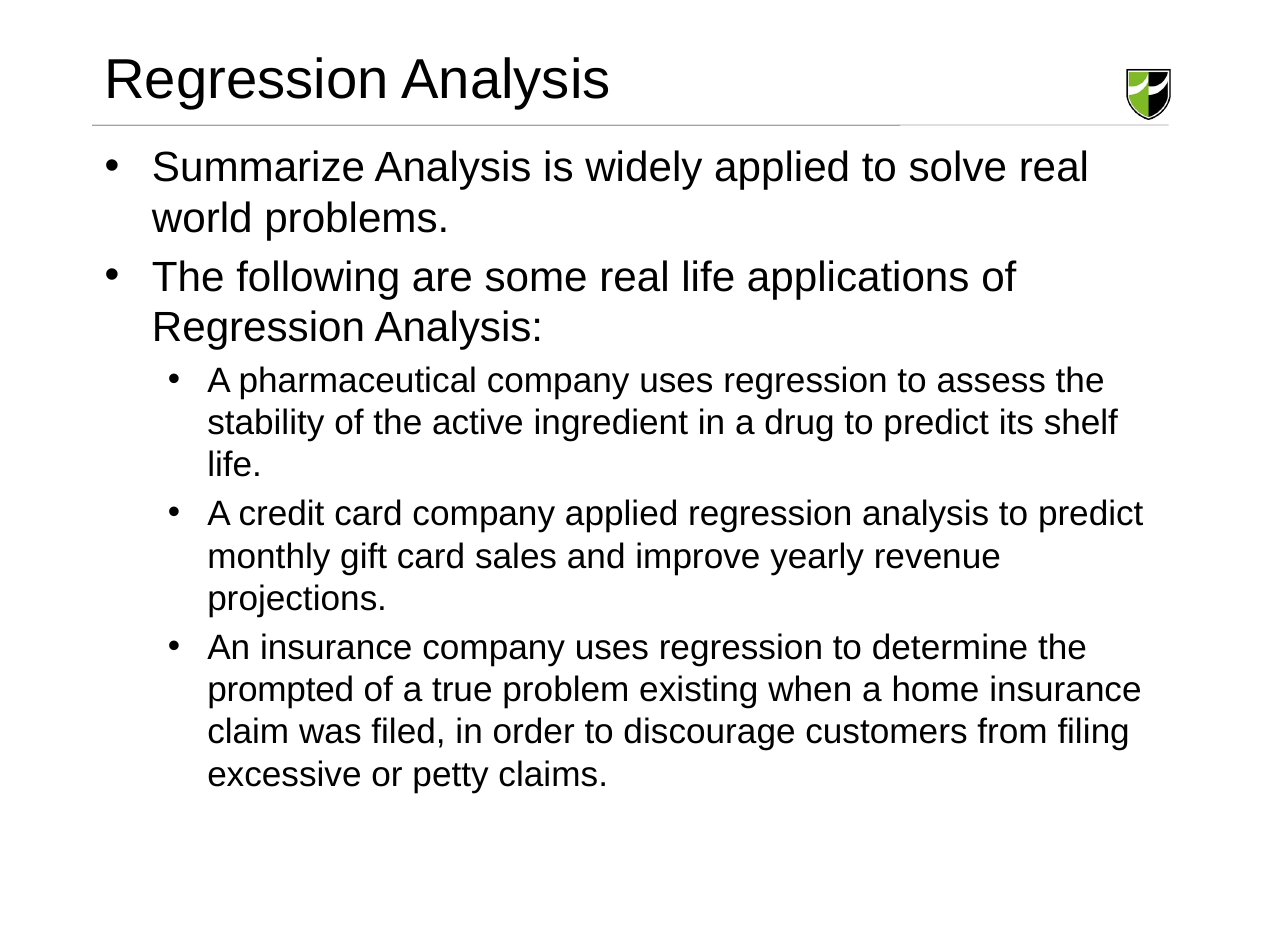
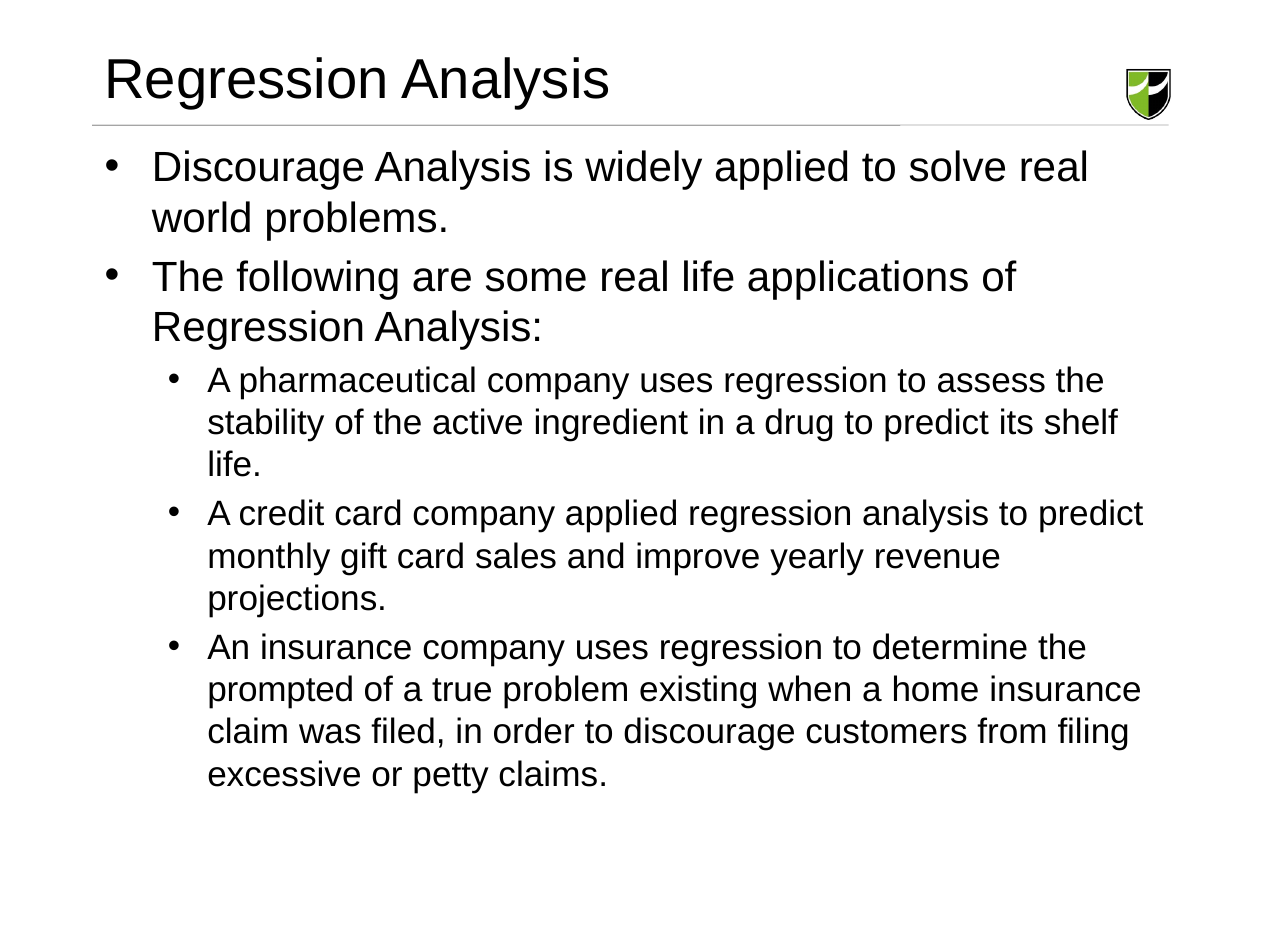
Summarize at (259, 167): Summarize -> Discourage
